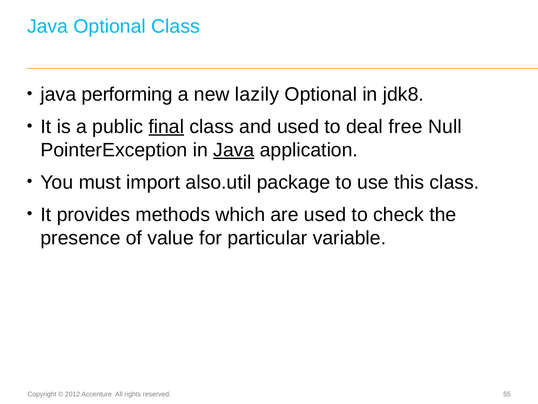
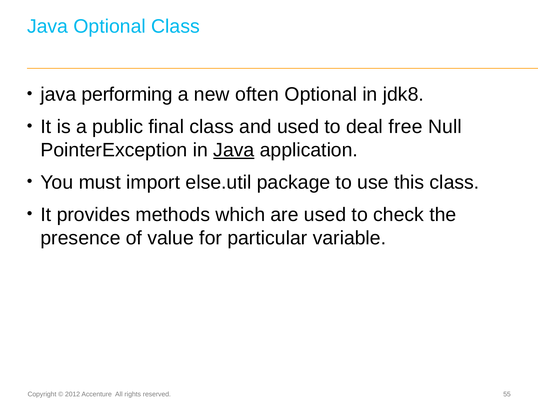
lazily: lazily -> often
final underline: present -> none
also.util: also.util -> else.util
